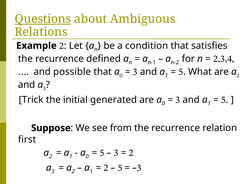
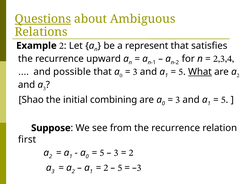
condition: condition -> represent
defined: defined -> upward
What underline: none -> present
Trick: Trick -> Shao
generated: generated -> combining
